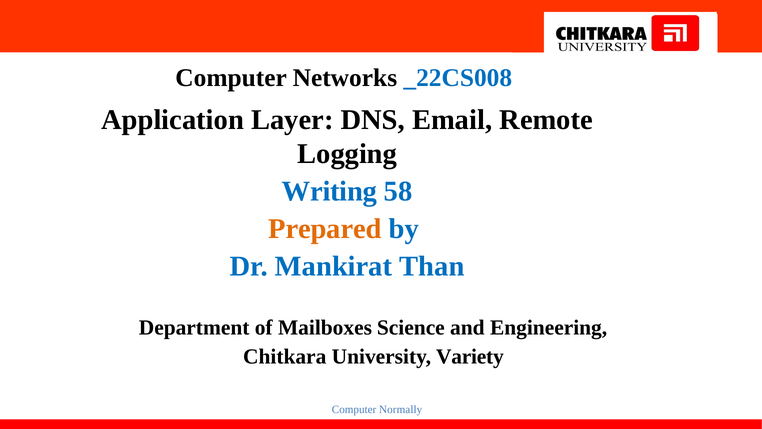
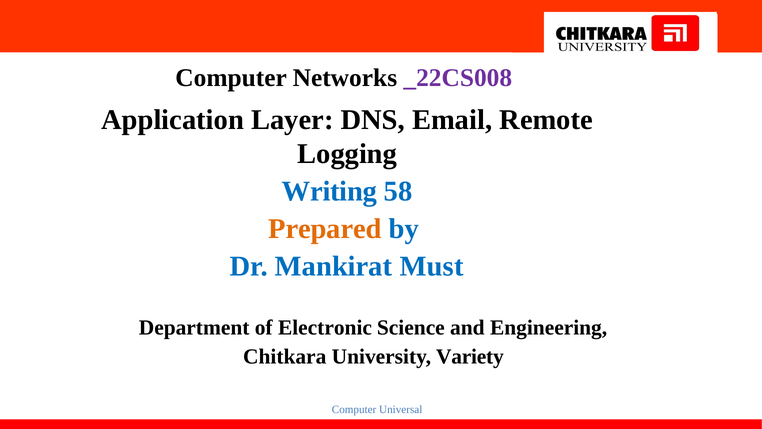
_22CS008 colour: blue -> purple
Than: Than -> Must
Mailboxes: Mailboxes -> Electronic
Normally: Normally -> Universal
